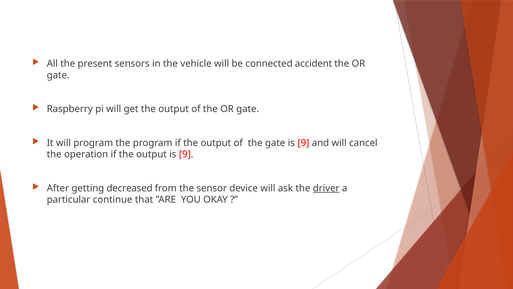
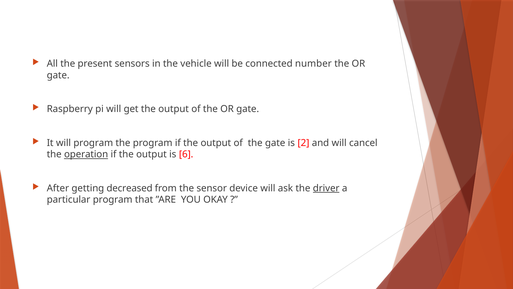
accident: accident -> number
gate is 9: 9 -> 2
operation underline: none -> present
output is 9: 9 -> 6
particular continue: continue -> program
